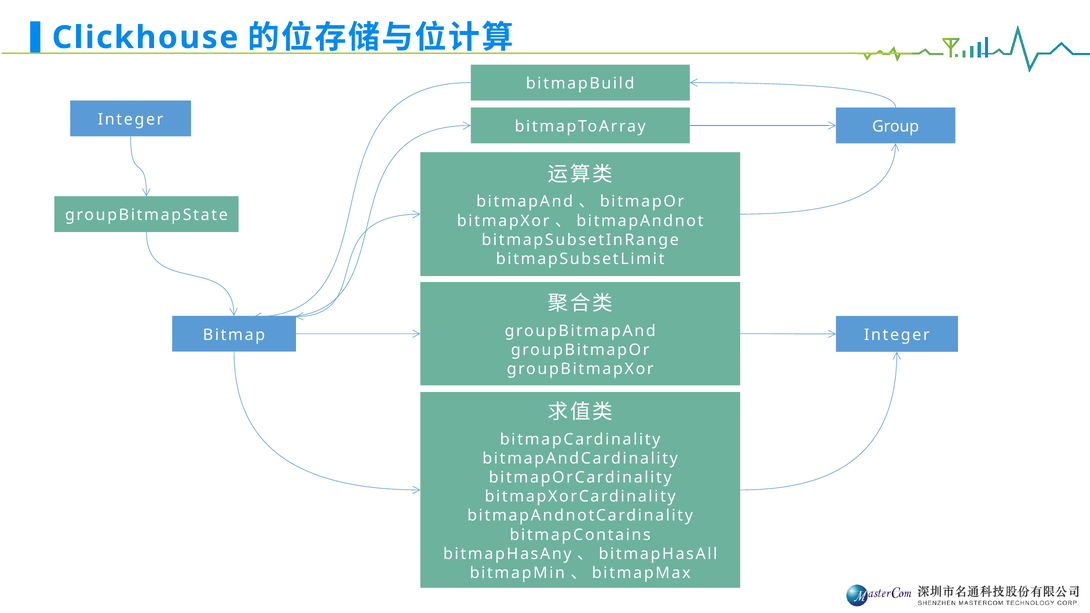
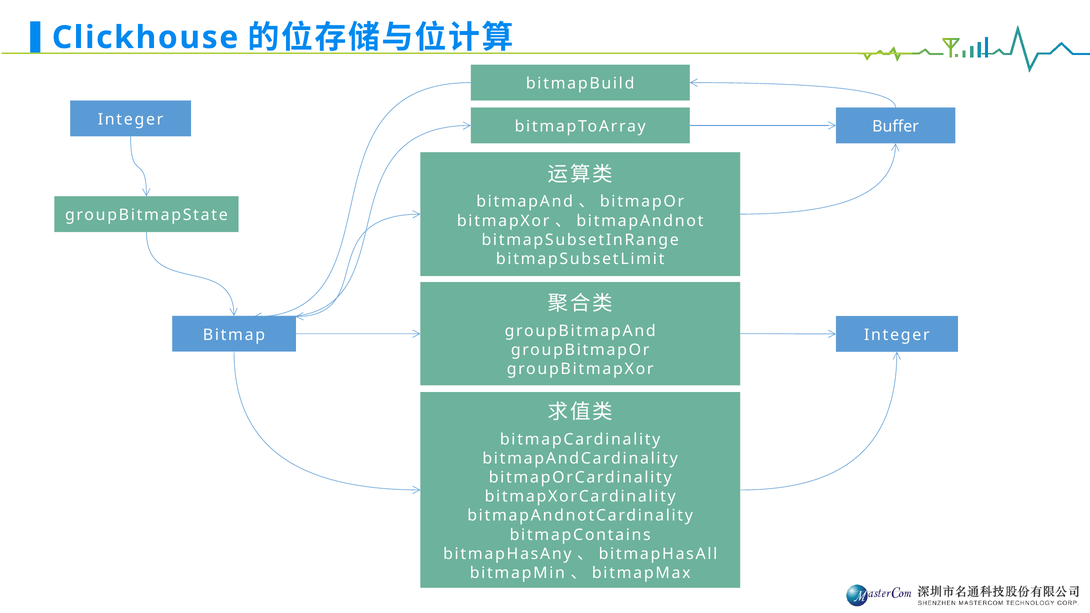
Group: Group -> Buffer
